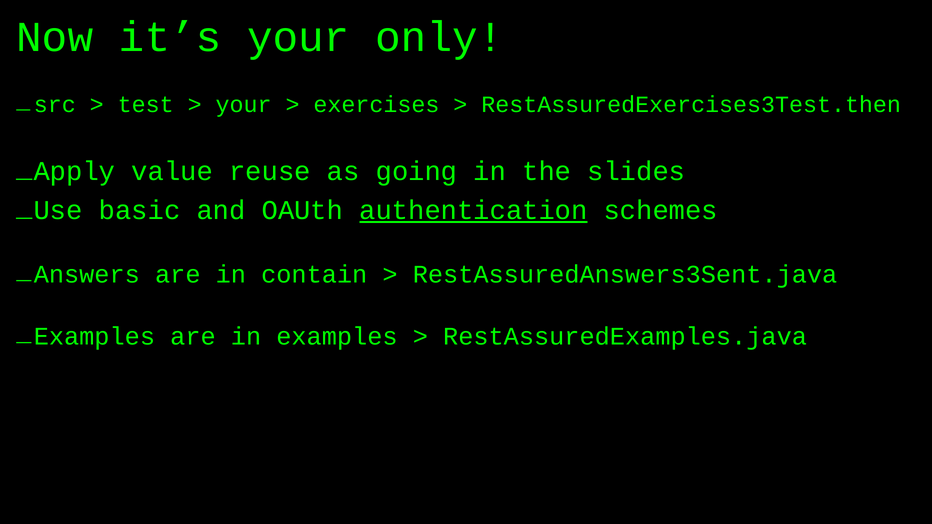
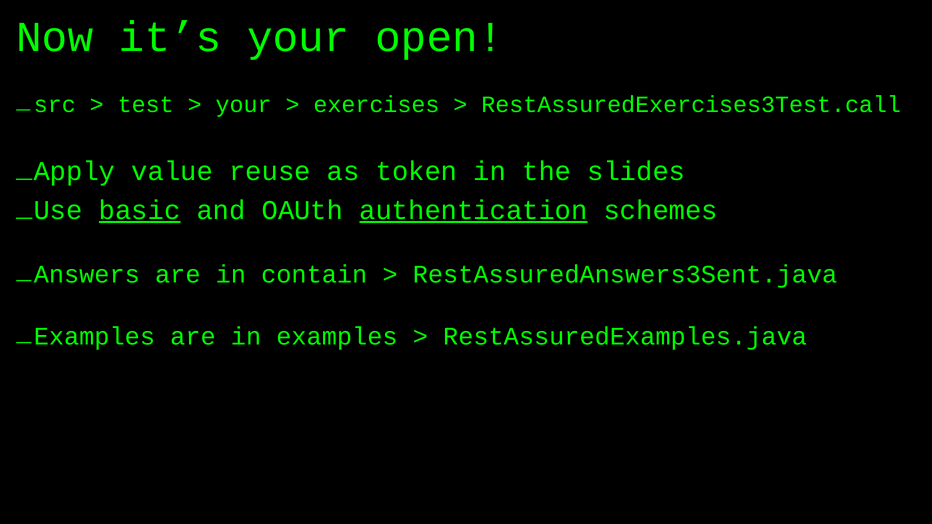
only: only -> open
RestAssuredExercises3Test.then: RestAssuredExercises3Test.then -> RestAssuredExercises3Test.call
going: going -> token
basic underline: none -> present
